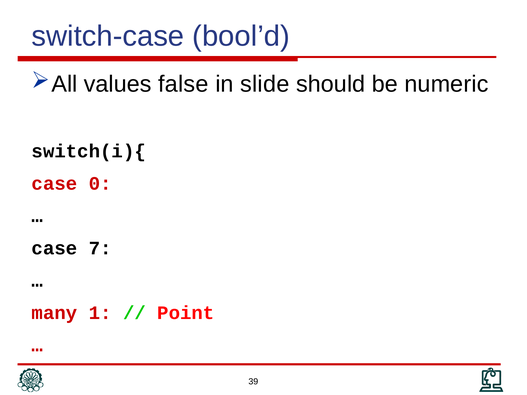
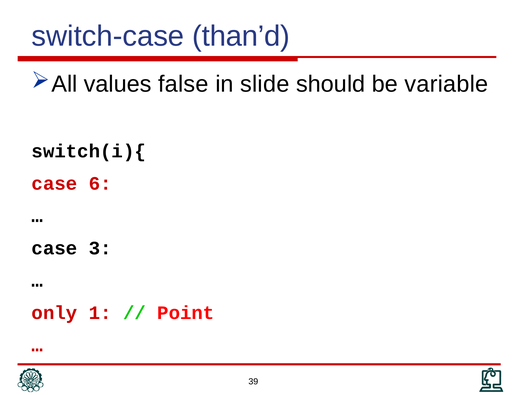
bool’d: bool’d -> than’d
numeric: numeric -> variable
0: 0 -> 6
7: 7 -> 3
many: many -> only
